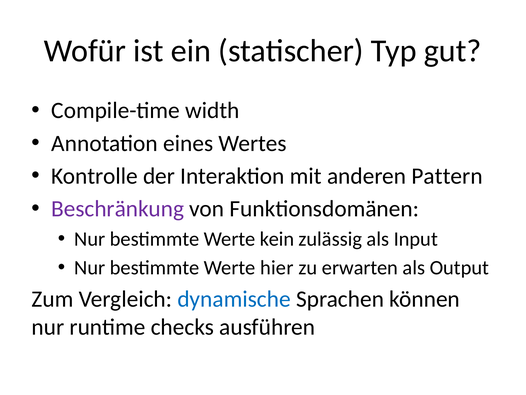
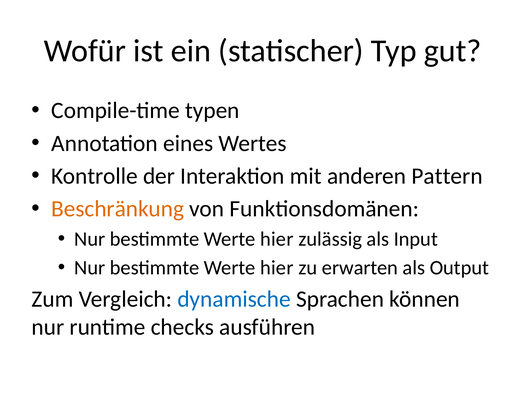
width: width -> typen
Beschränkung colour: purple -> orange
kein at (277, 239): kein -> hier
